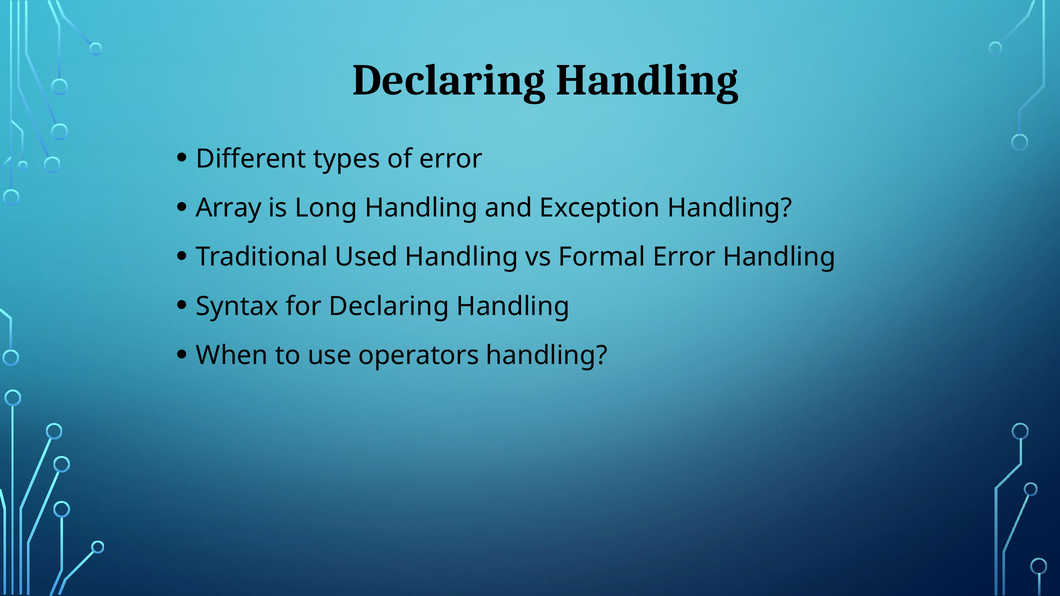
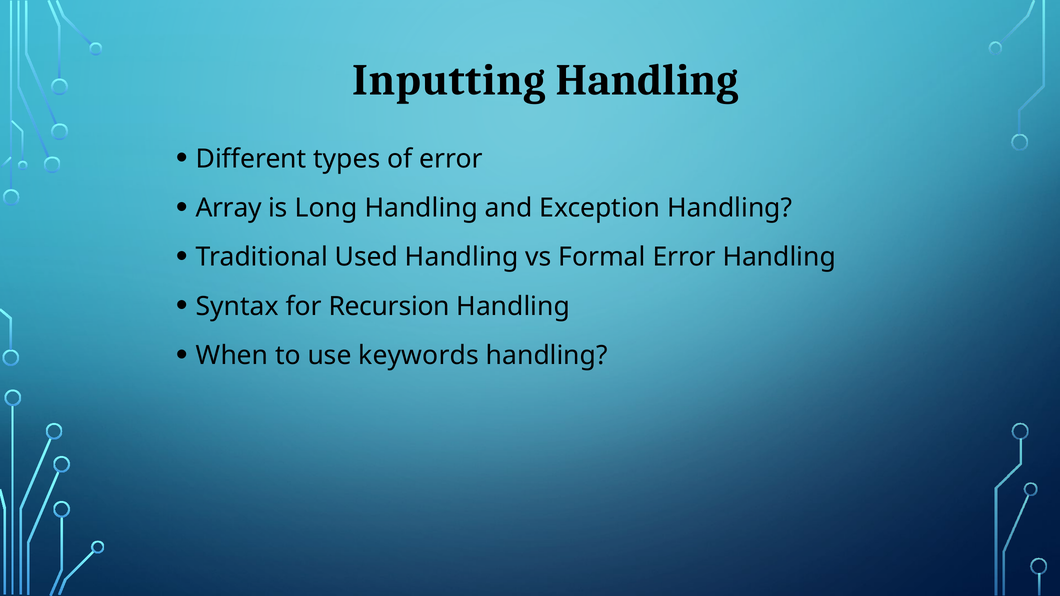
Declaring at (449, 80): Declaring -> Inputting
for Declaring: Declaring -> Recursion
operators: operators -> keywords
